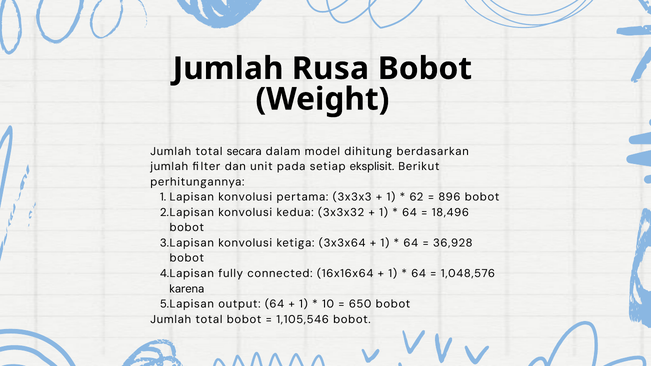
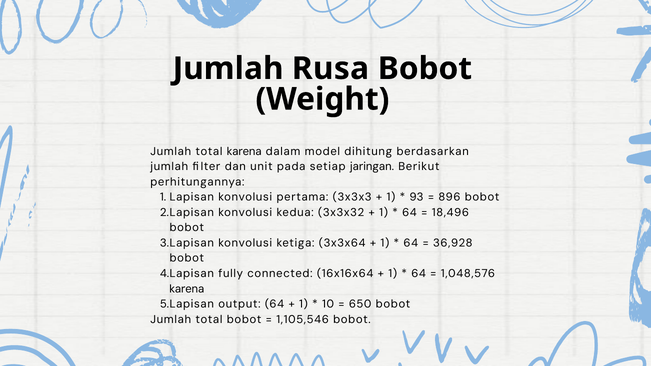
total secara: secara -> karena
eksplisit: eksplisit -> jaringan
62: 62 -> 93
